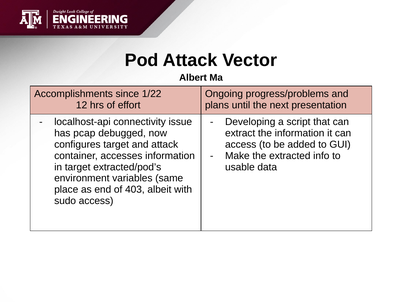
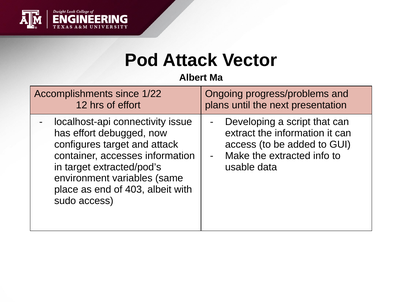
has pcap: pcap -> effort
